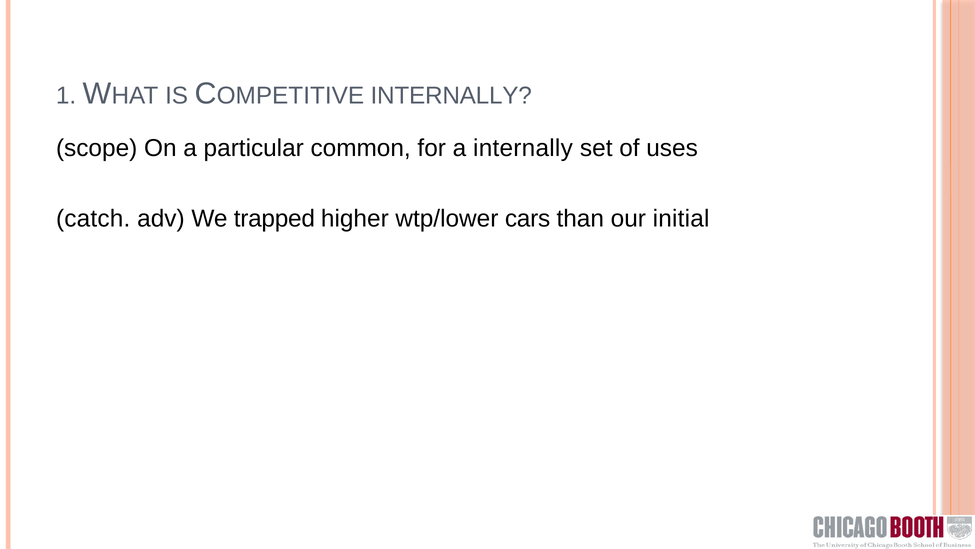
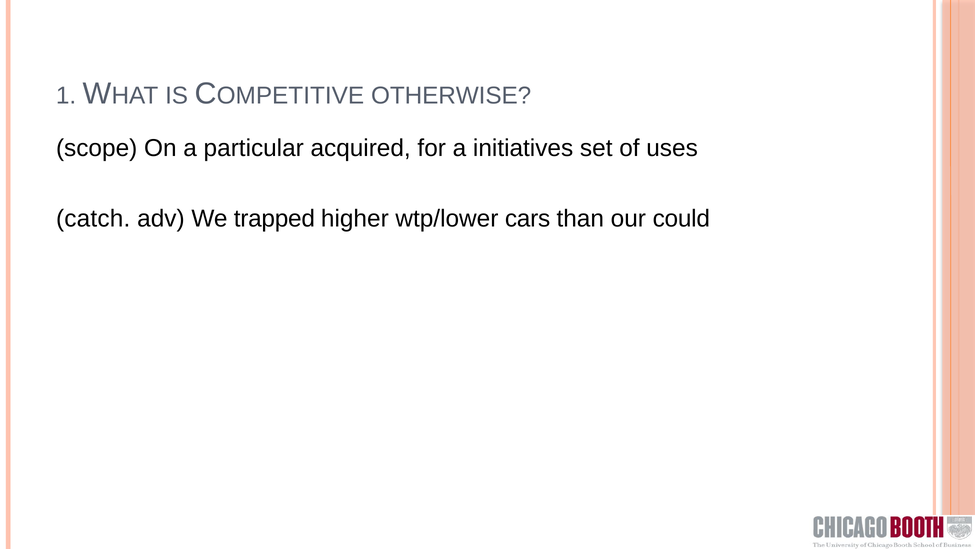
INTERNALLY at (451, 96): INTERNALLY -> OTHERWISE
common: common -> acquired
a internally: internally -> initiatives
initial: initial -> could
